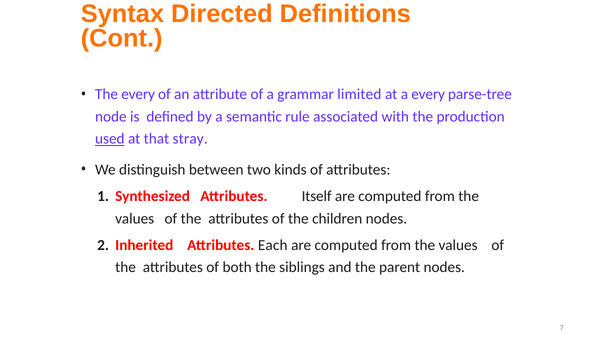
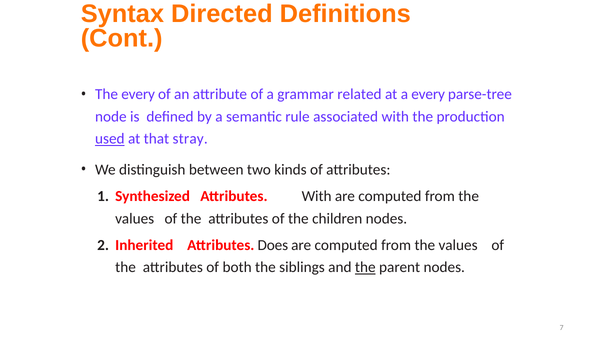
limited: limited -> related
Attributes Itself: Itself -> With
Each: Each -> Does
the at (365, 267) underline: none -> present
